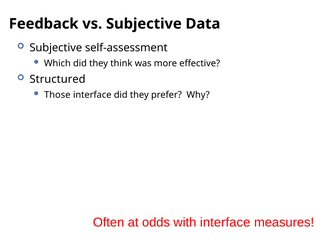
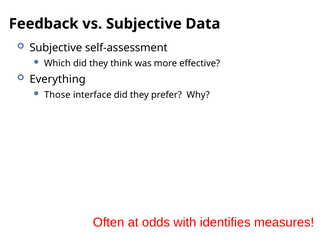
Structured: Structured -> Everything
with interface: interface -> identifies
